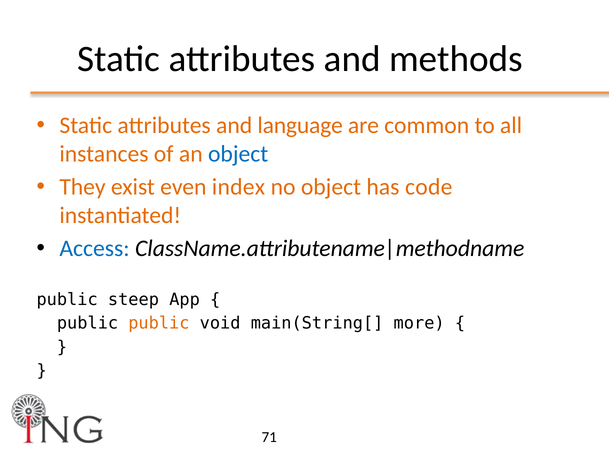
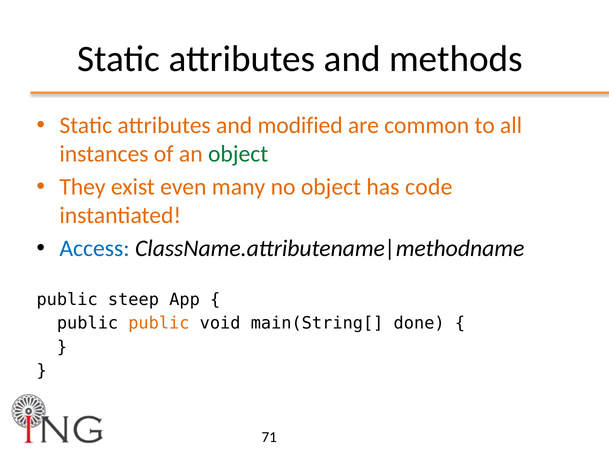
language: language -> modified
object at (238, 154) colour: blue -> green
index: index -> many
more: more -> done
